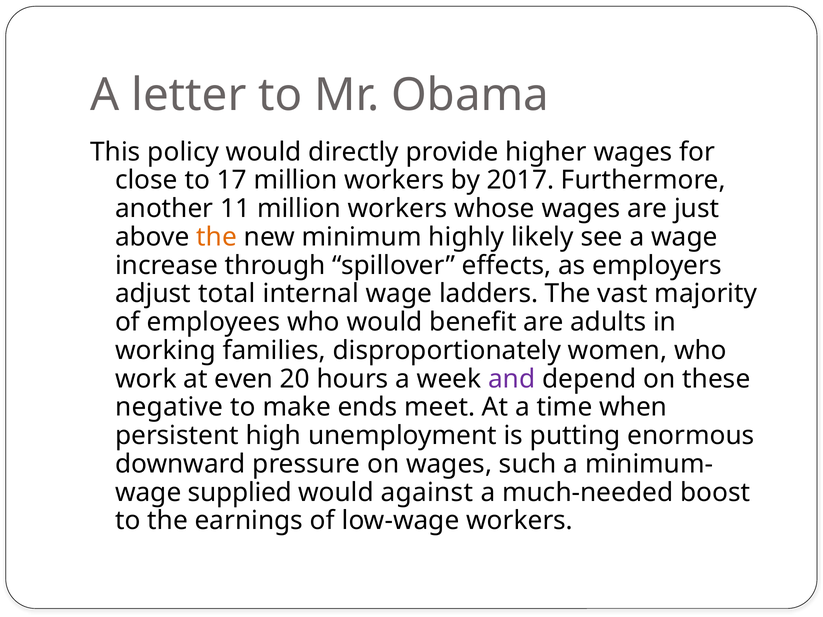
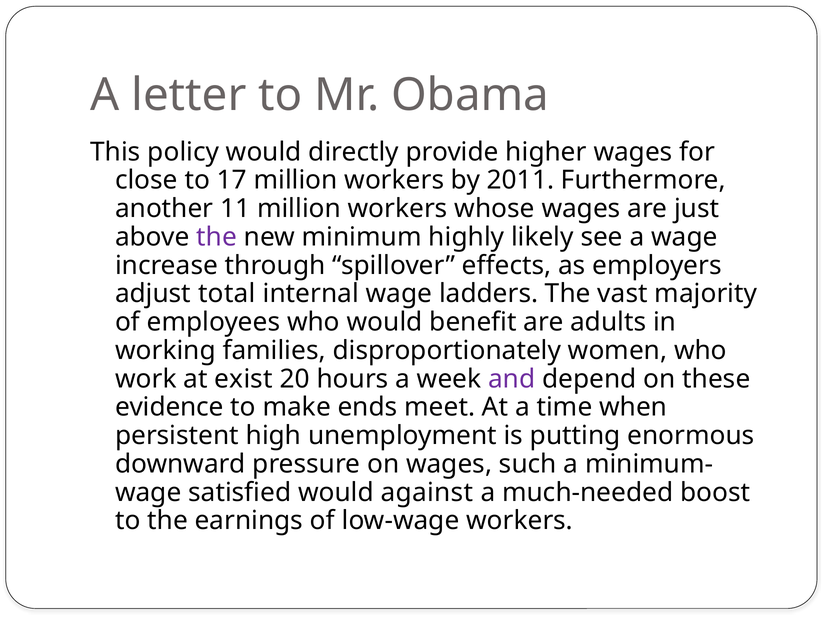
2017: 2017 -> 2011
the at (217, 237) colour: orange -> purple
even: even -> exist
negative: negative -> evidence
supplied: supplied -> satisfied
